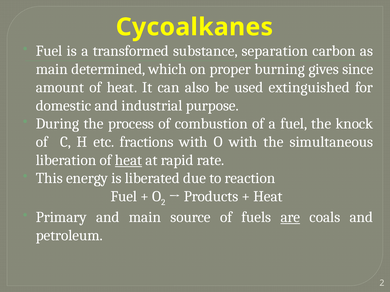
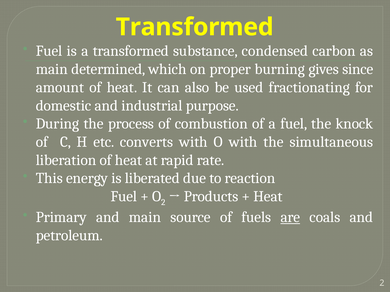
Cycoalkanes at (194, 27): Cycoalkanes -> Transformed
separation: separation -> condensed
extinguished: extinguished -> fractionating
fractions: fractions -> converts
heat at (129, 160) underline: present -> none
